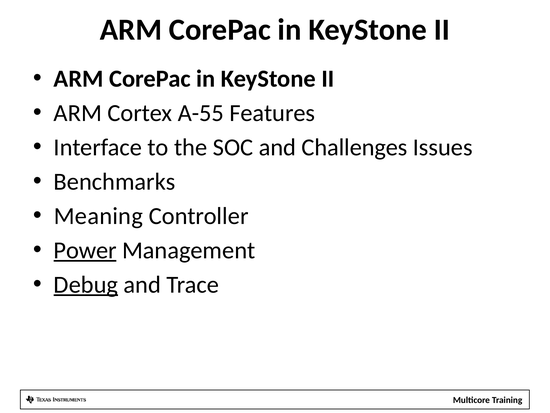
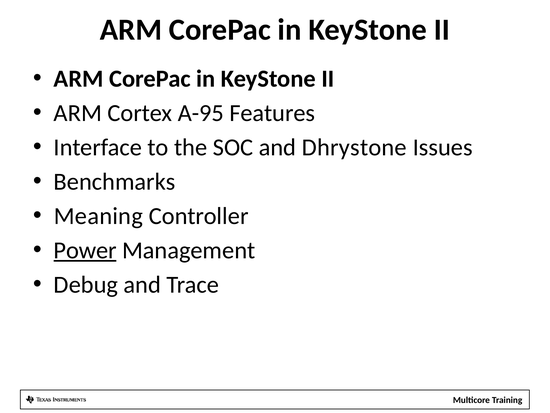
A-55: A-55 -> A-95
Challenges: Challenges -> Dhrystone
Debug underline: present -> none
